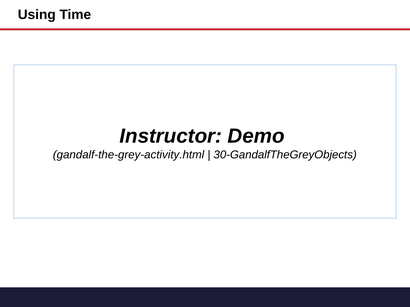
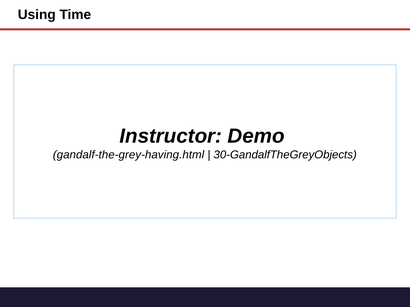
gandalf-the-grey-activity.html: gandalf-the-grey-activity.html -> gandalf-the-grey-having.html
